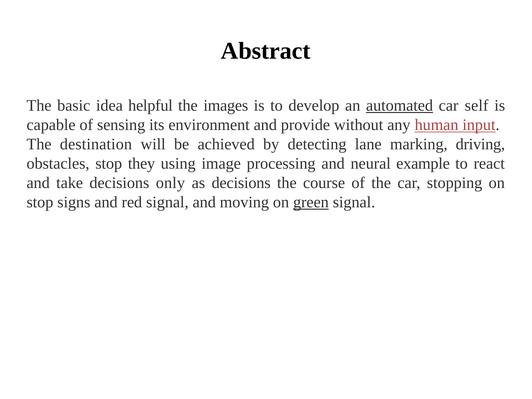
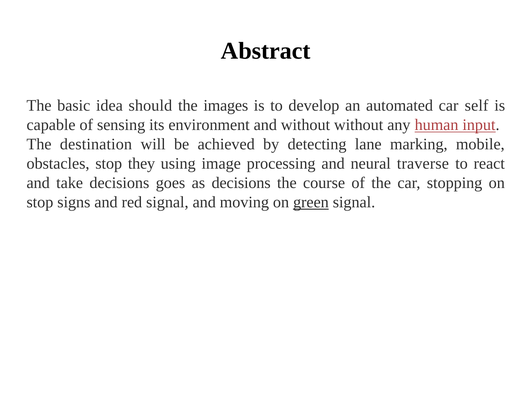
helpful: helpful -> should
automated underline: present -> none
and provide: provide -> without
driving: driving -> mobile
example: example -> traverse
only: only -> goes
